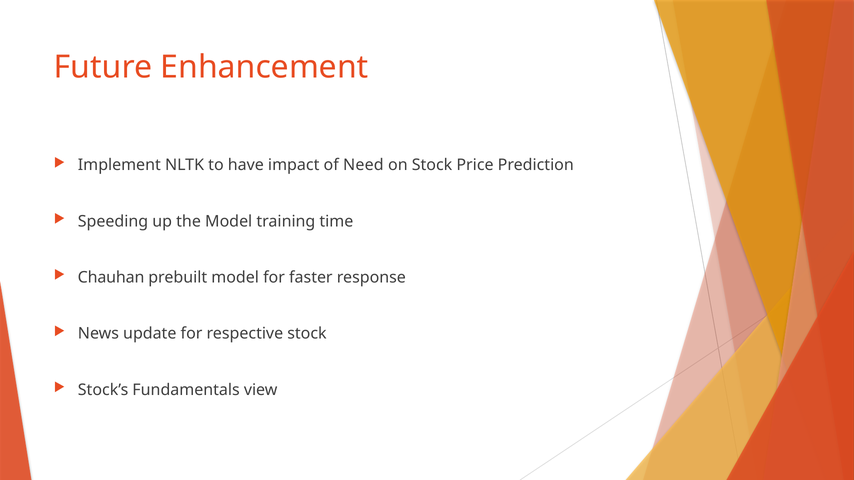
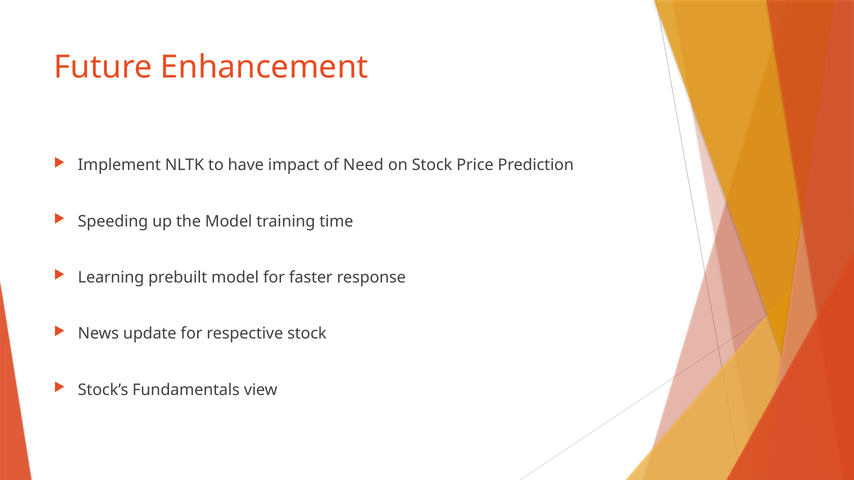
Chauhan: Chauhan -> Learning
